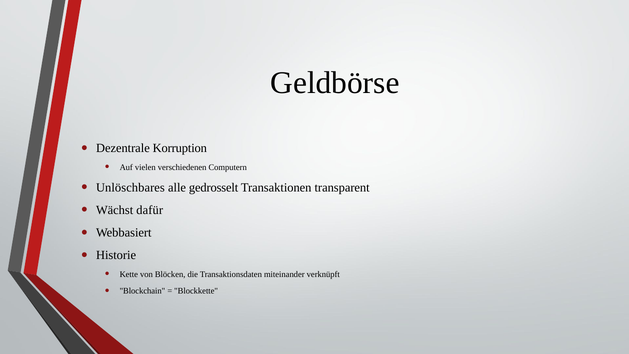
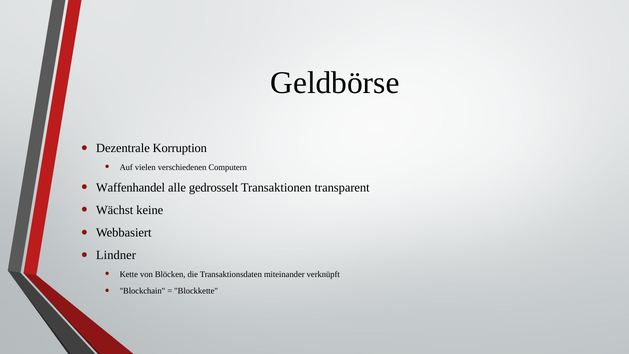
Unlöschbares: Unlöschbares -> Waffenhandel
dafür: dafür -> keine
Historie: Historie -> Lindner
